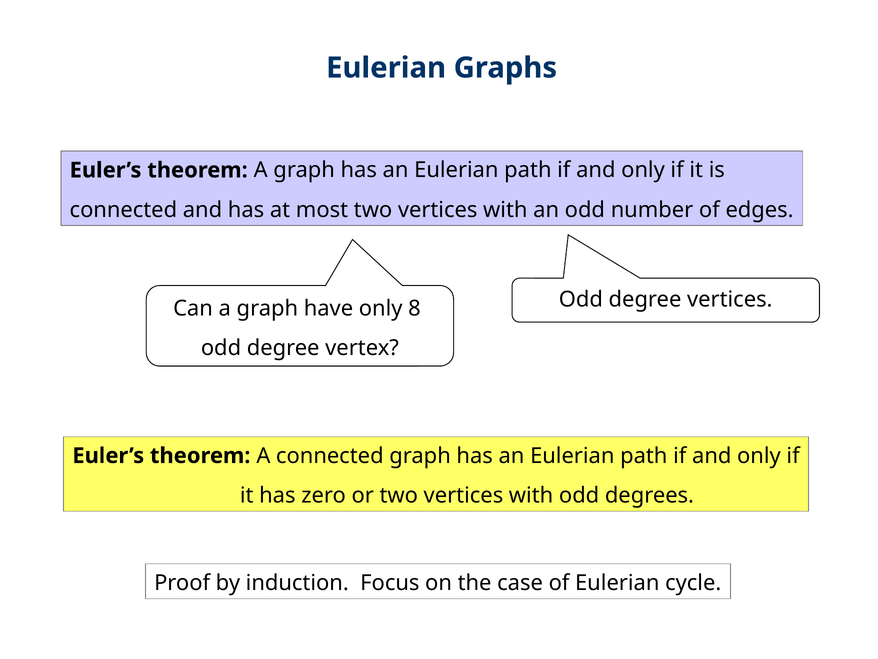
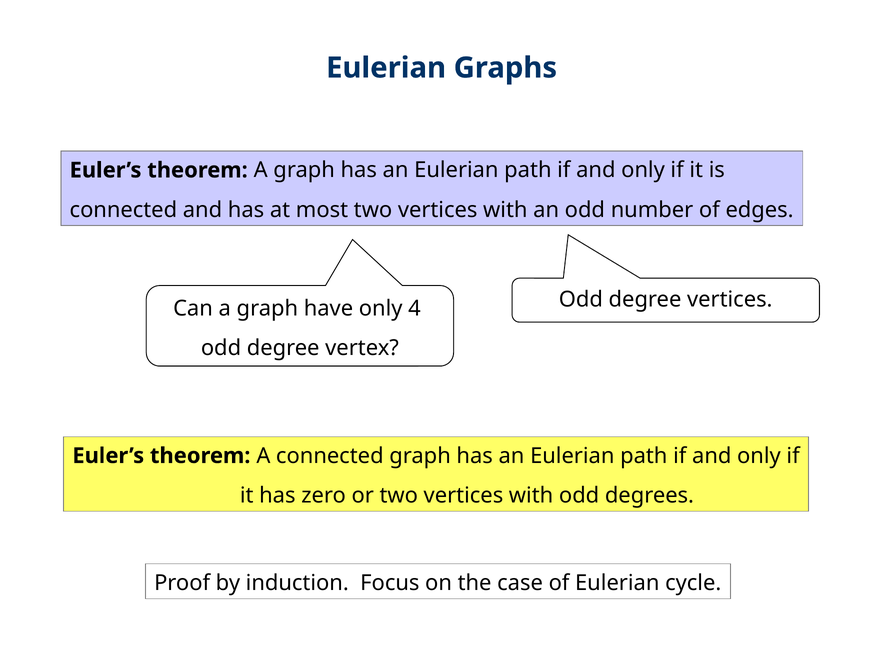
8: 8 -> 4
